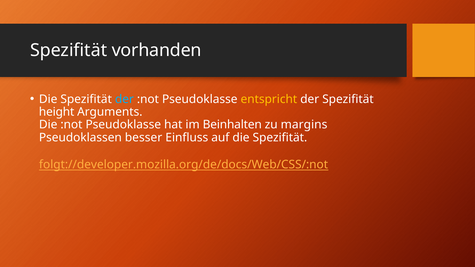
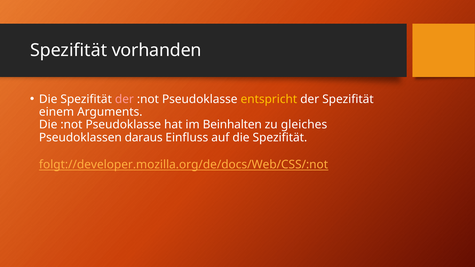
der at (124, 99) colour: light blue -> pink
height: height -> einem
margins: margins -> gleiches
besser: besser -> daraus
